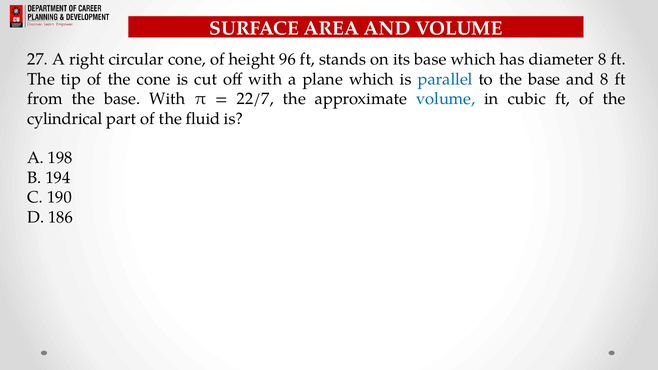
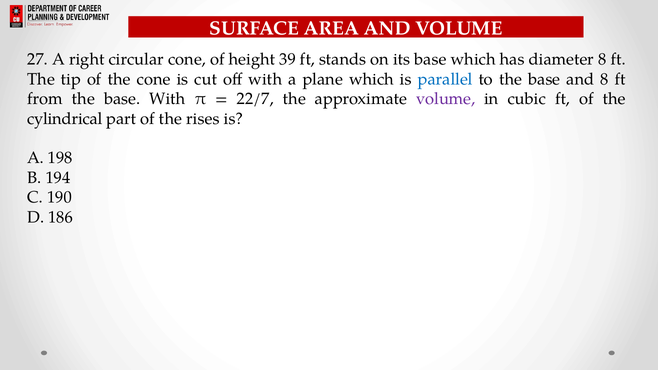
96: 96 -> 39
volume at (446, 99) colour: blue -> purple
fluid: fluid -> rises
